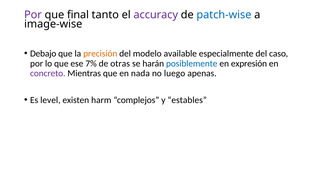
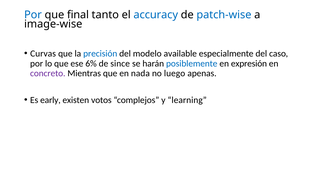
Por at (33, 15) colour: purple -> blue
accuracy colour: purple -> blue
Debajo: Debajo -> Curvas
precisión colour: orange -> blue
7%: 7% -> 6%
otras: otras -> since
level: level -> early
harm: harm -> votos
estables: estables -> learning
